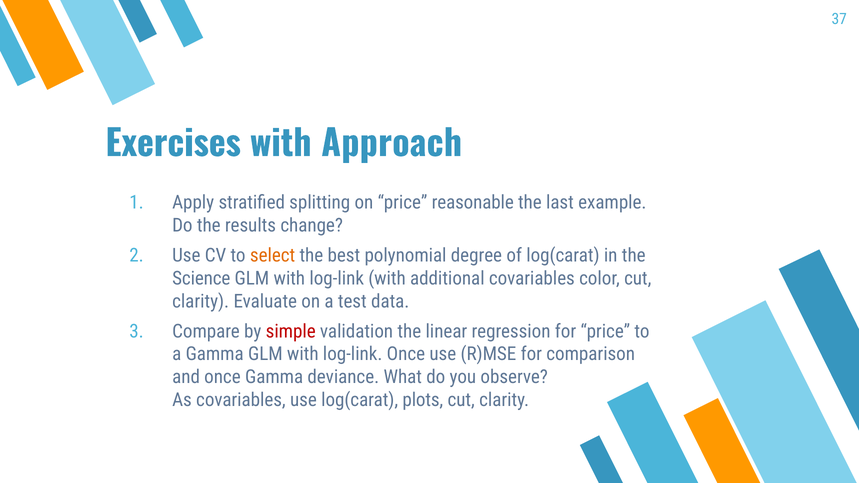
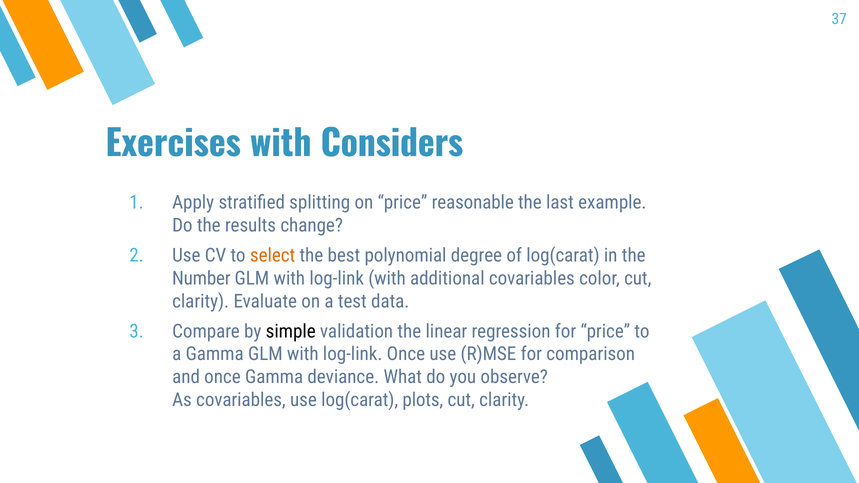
Approach: Approach -> Considers
Science: Science -> Number
simple colour: red -> black
